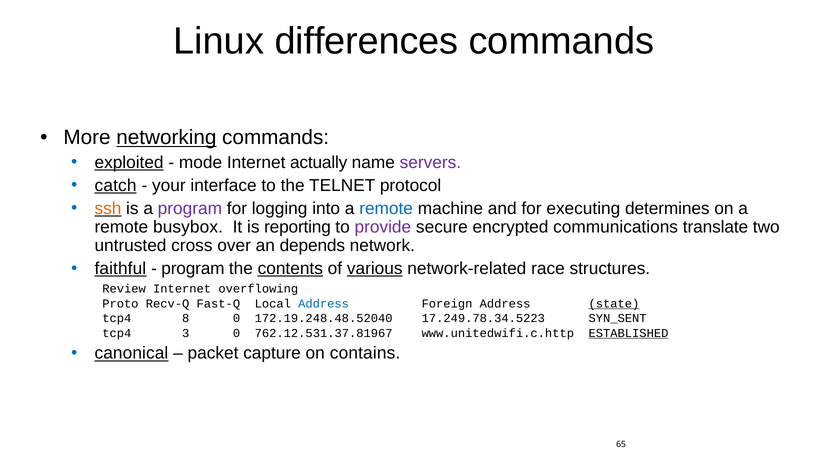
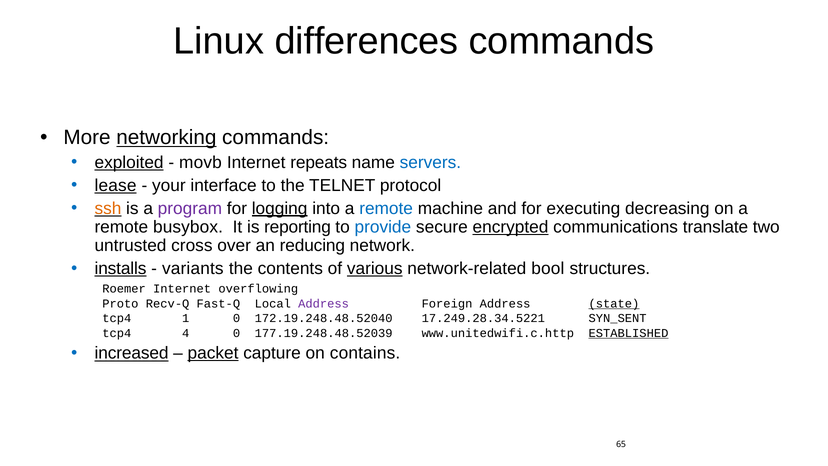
mode: mode -> movb
actually: actually -> repeats
servers colour: purple -> blue
catch: catch -> lease
logging underline: none -> present
determines: determines -> decreasing
provide colour: purple -> blue
encrypted underline: none -> present
depends: depends -> reducing
faithful: faithful -> installs
program at (193, 268): program -> variants
contents underline: present -> none
race: race -> bool
Review: Review -> Roemer
Address at (324, 303) colour: blue -> purple
8: 8 -> 1
17.249.78.34.5223: 17.249.78.34.5223 -> 17.249.28.34.5221
3: 3 -> 4
762.12.531.37.81967: 762.12.531.37.81967 -> 177.19.248.48.52039
canonical: canonical -> increased
packet underline: none -> present
